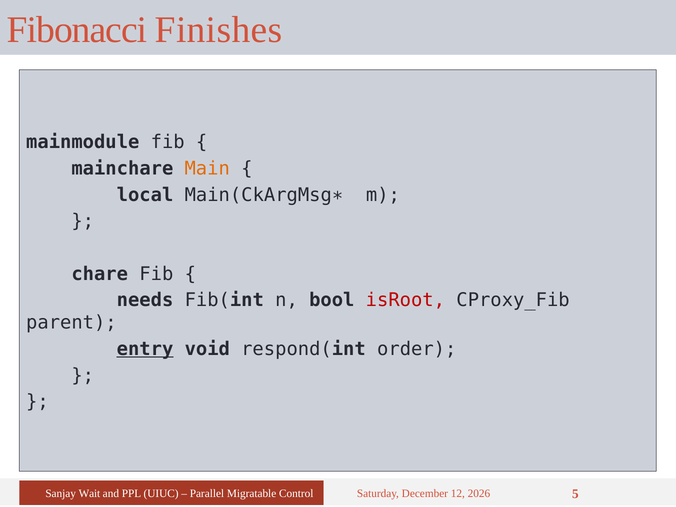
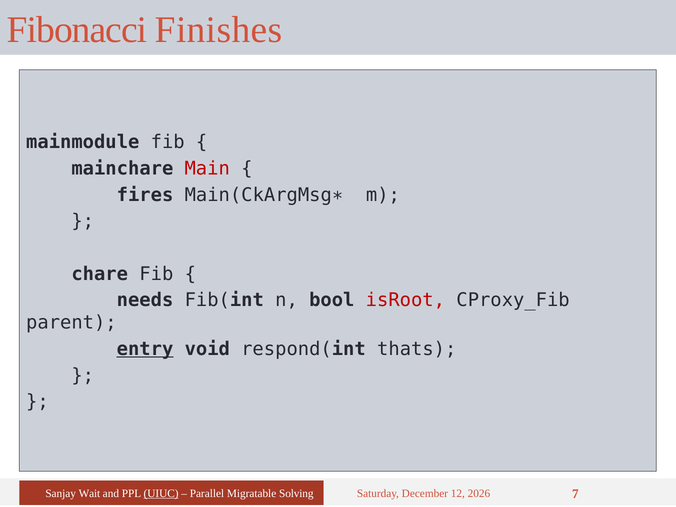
Main colour: orange -> red
local: local -> fires
order: order -> thats
UIUC underline: none -> present
Control: Control -> Solving
5: 5 -> 7
